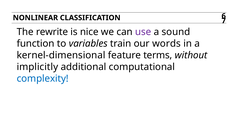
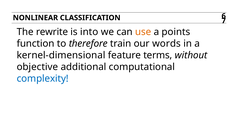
nice: nice -> into
use colour: purple -> orange
sound: sound -> points
variables: variables -> therefore
implicitly: implicitly -> objective
